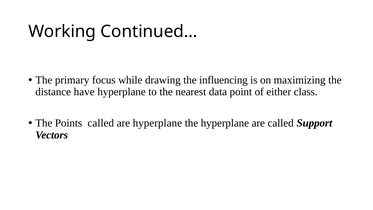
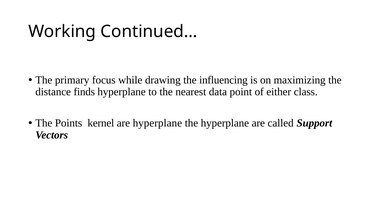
have: have -> finds
Points called: called -> kernel
